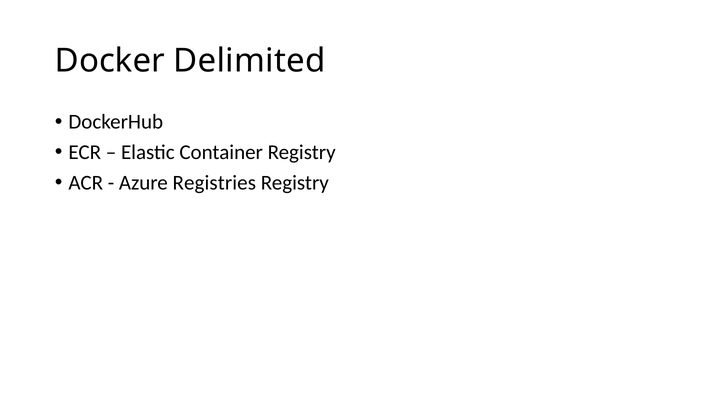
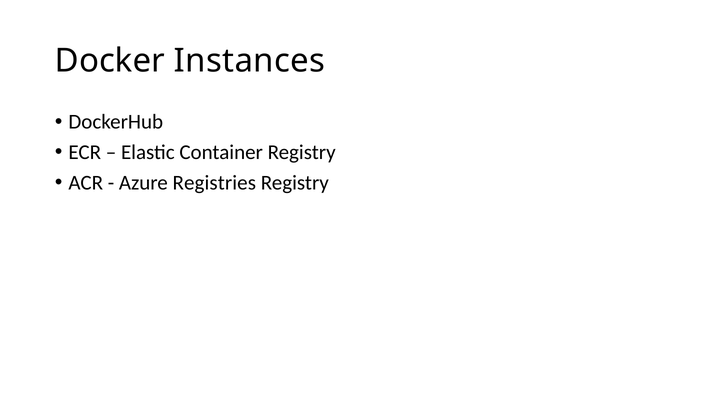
Delimited: Delimited -> Instances
